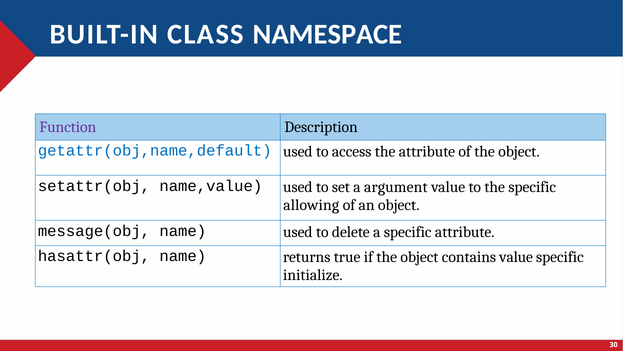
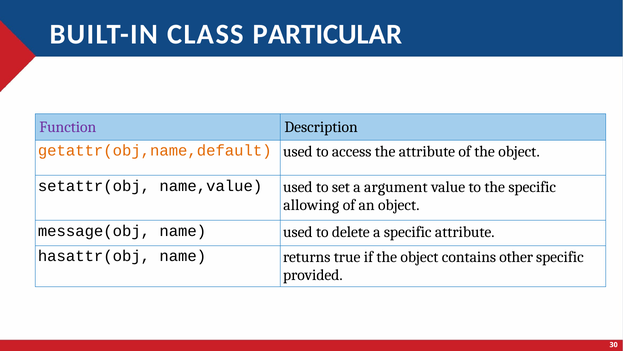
NAMESPACE: NAMESPACE -> PARTICULAR
getattr(obj,name,default colour: blue -> orange
contains value: value -> other
initialize: initialize -> provided
